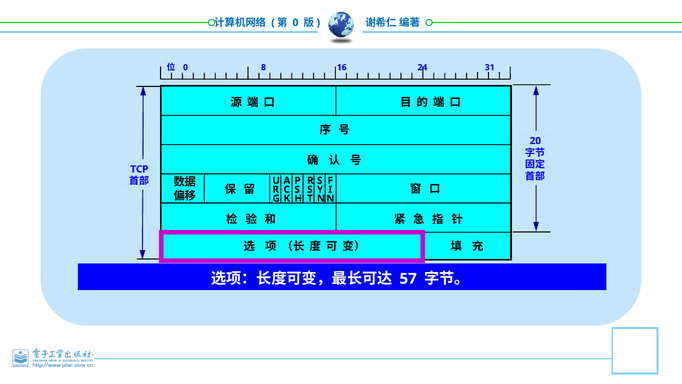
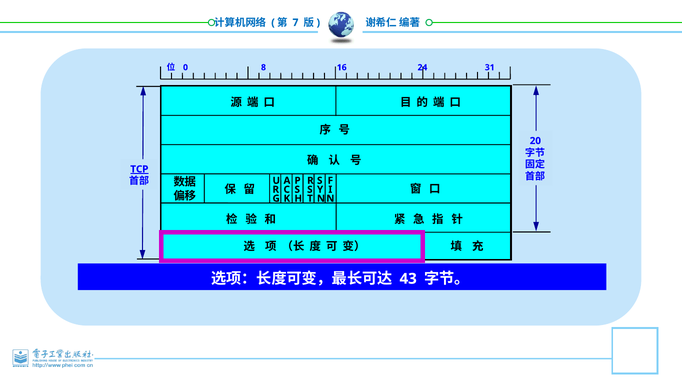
0 at (295, 23): 0 -> 7
TCP underline: none -> present
57: 57 -> 43
